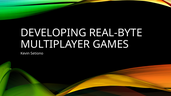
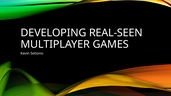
REAL-BYTE: REAL-BYTE -> REAL-SEEN
